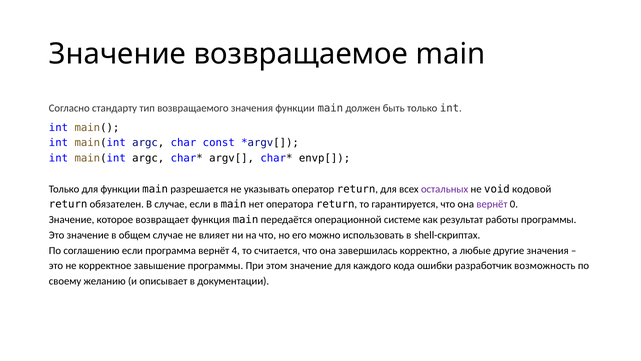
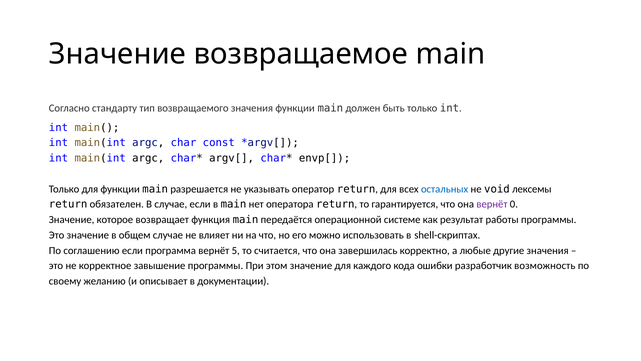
остальных colour: purple -> blue
кодовой: кодовой -> лексемы
4: 4 -> 5
